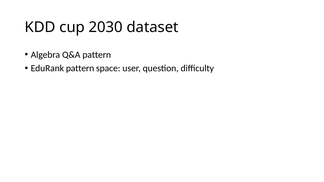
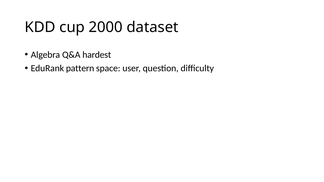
2030: 2030 -> 2000
Q&A pattern: pattern -> hardest
